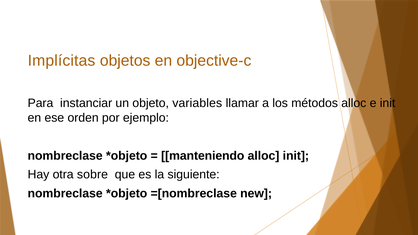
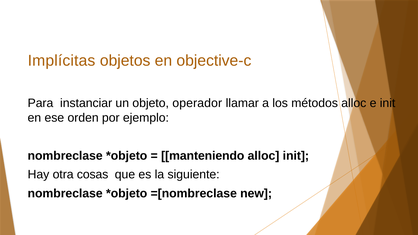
variables: variables -> operador
sobre: sobre -> cosas
